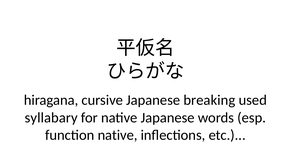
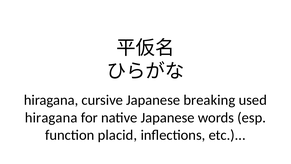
syllabary at (51, 117): syllabary -> hiragana
function native: native -> placid
